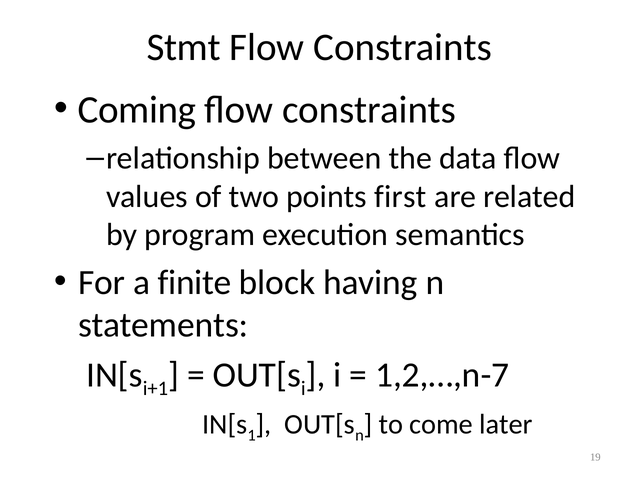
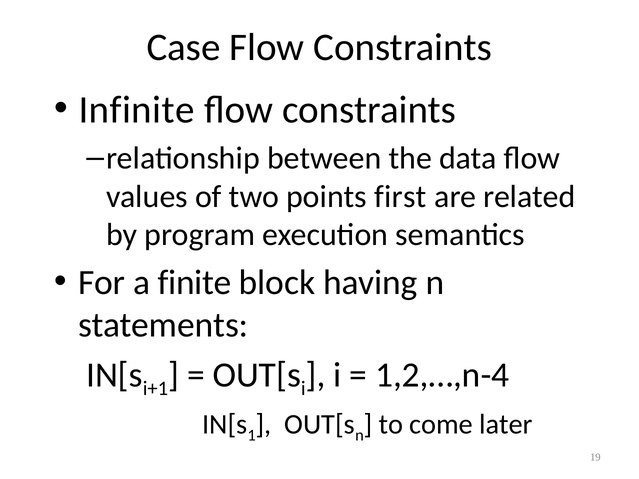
Stmt: Stmt -> Case
Coming: Coming -> Infinite
1,2,…,n-7: 1,2,…,n-7 -> 1,2,…,n-4
